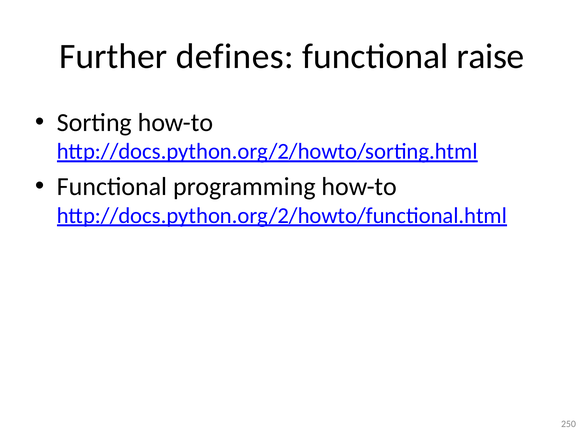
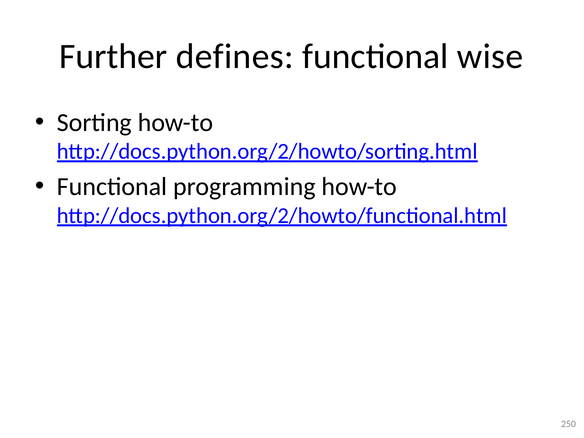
raise: raise -> wise
